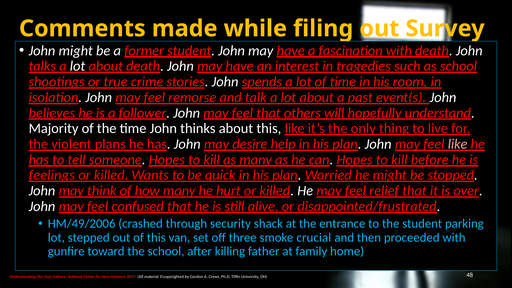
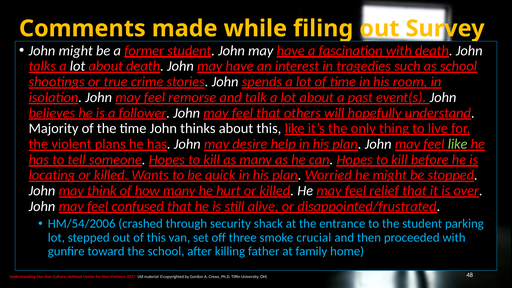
like at (458, 144) colour: pink -> light green
feelings: feelings -> locating
HM/49/2006: HM/49/2006 -> HM/54/2006
